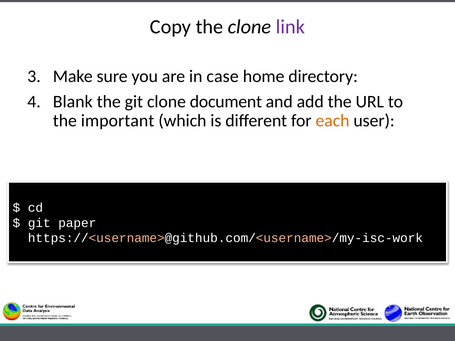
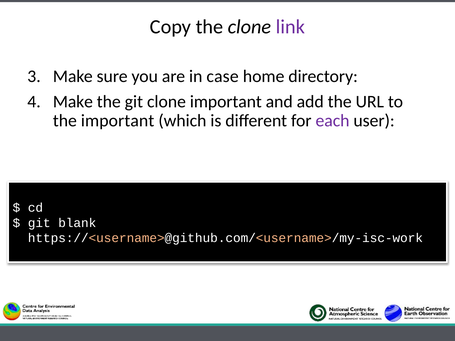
Blank at (73, 102): Blank -> Make
clone document: document -> important
each colour: orange -> purple
paper: paper -> blank
